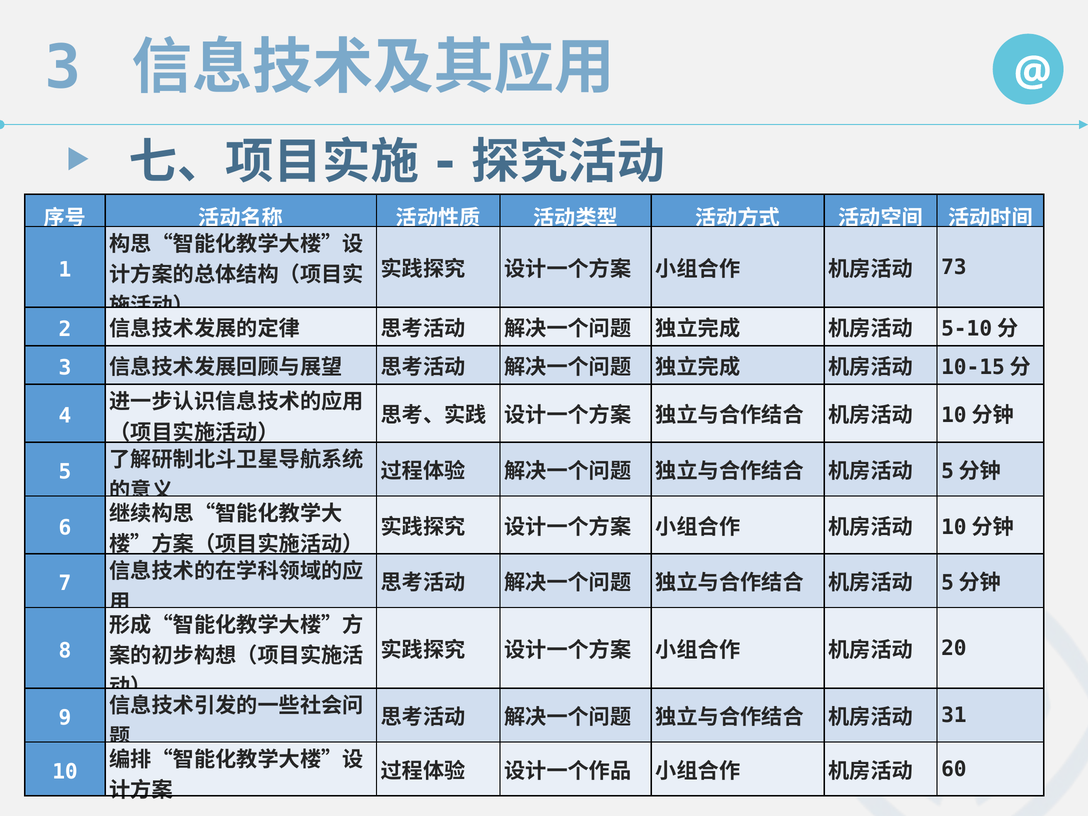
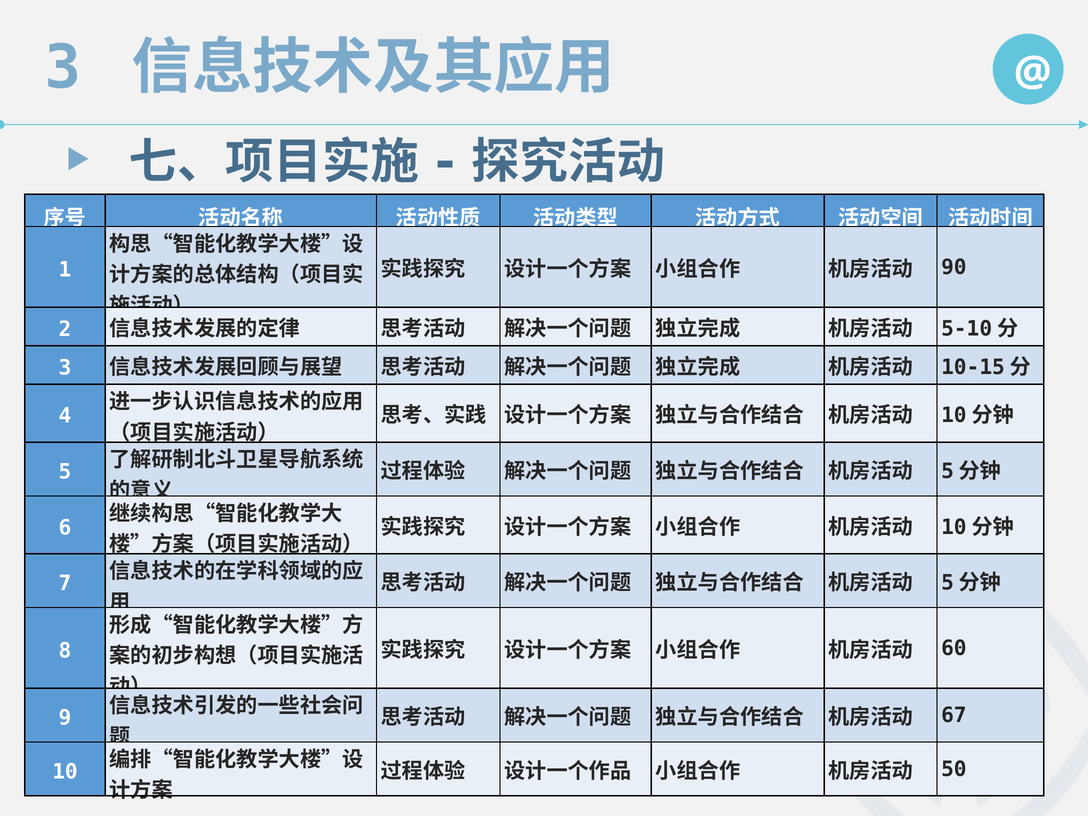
73: 73 -> 90
20: 20 -> 60
31: 31 -> 67
60: 60 -> 50
